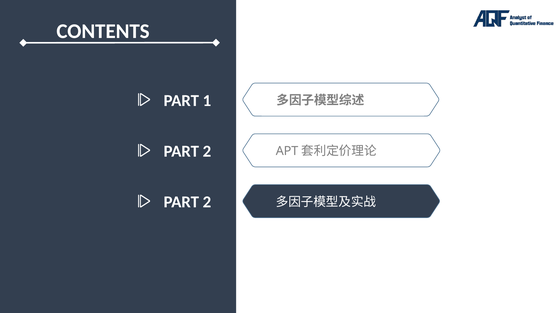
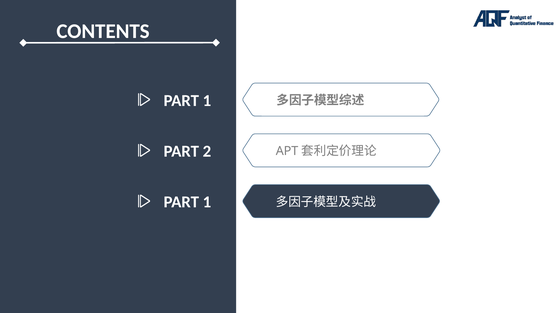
2 at (207, 202): 2 -> 1
